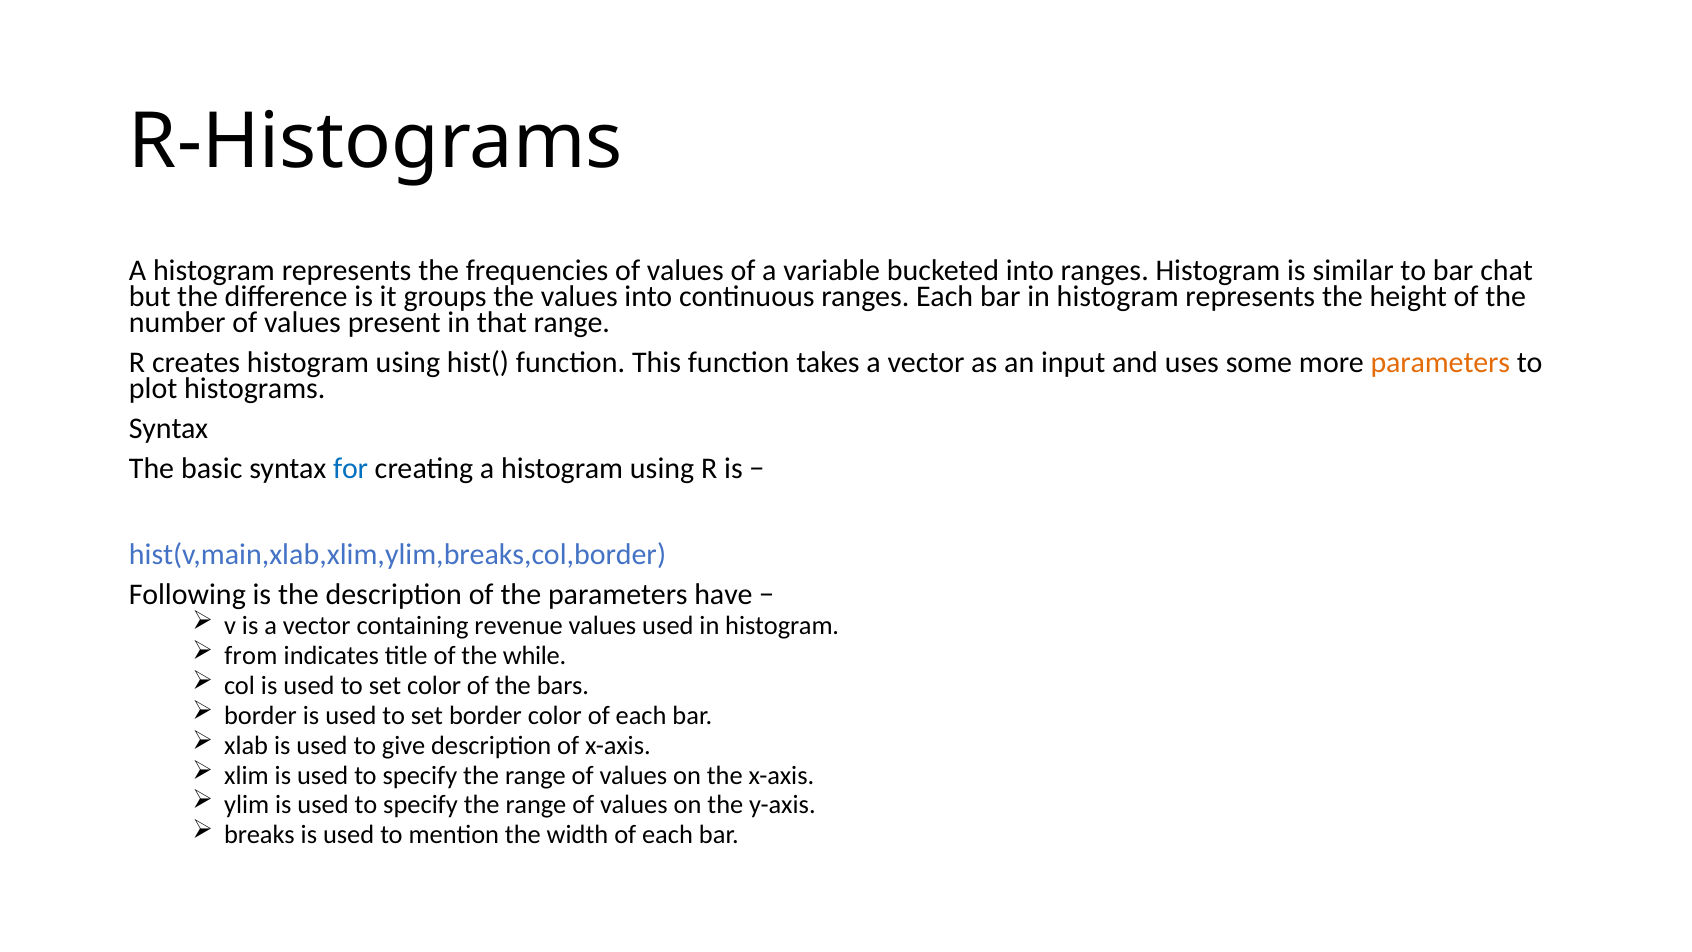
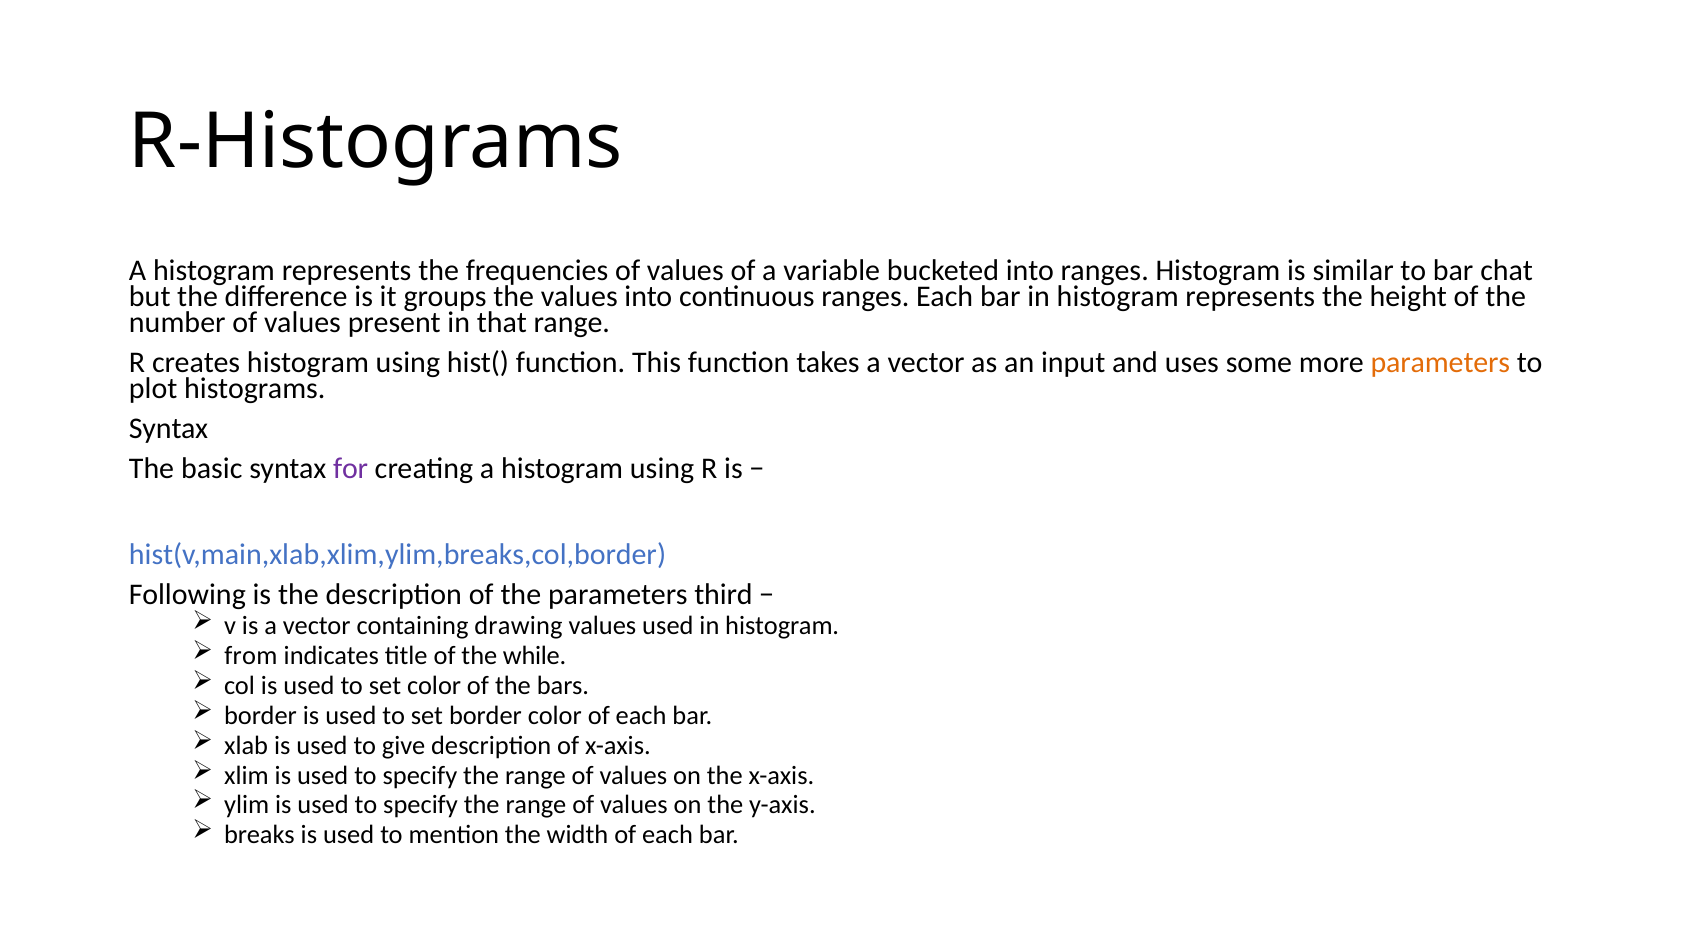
for colour: blue -> purple
have: have -> third
revenue: revenue -> drawing
